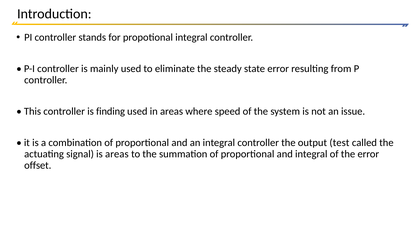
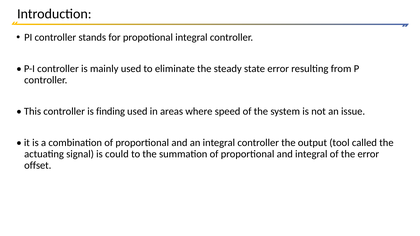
test: test -> tool
is areas: areas -> could
